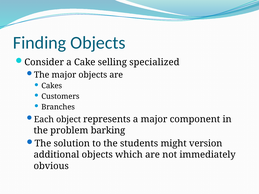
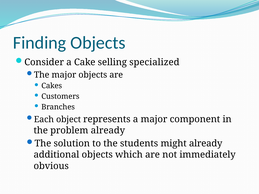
problem barking: barking -> already
might version: version -> already
